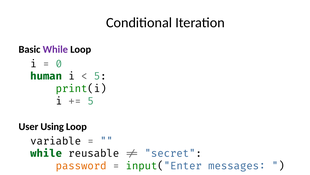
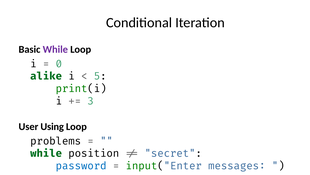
human: human -> alike
5 at (91, 101): 5 -> 3
variable: variable -> problems
reusable: reusable -> position
password colour: orange -> blue
